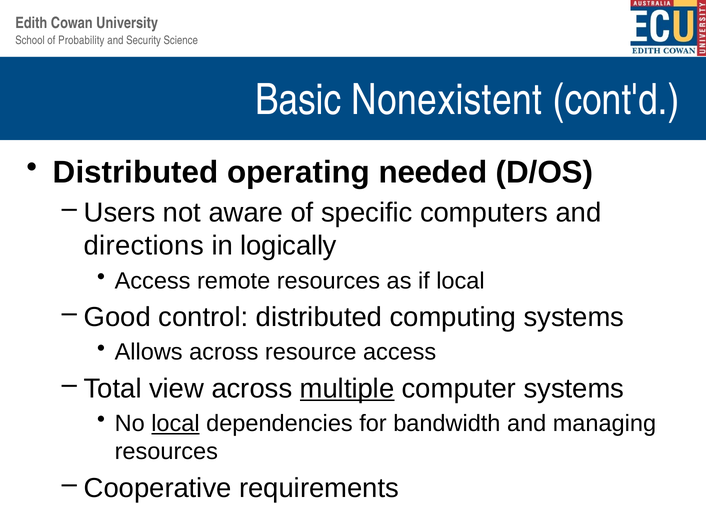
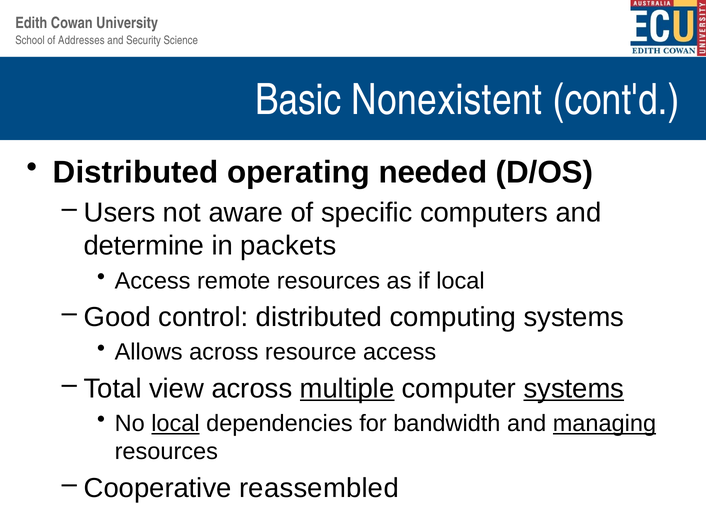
Probability: Probability -> Addresses
directions: directions -> determine
logically: logically -> packets
systems at (574, 389) underline: none -> present
managing underline: none -> present
requirements: requirements -> reassembled
